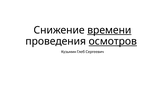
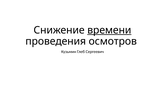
осмотров underline: present -> none
